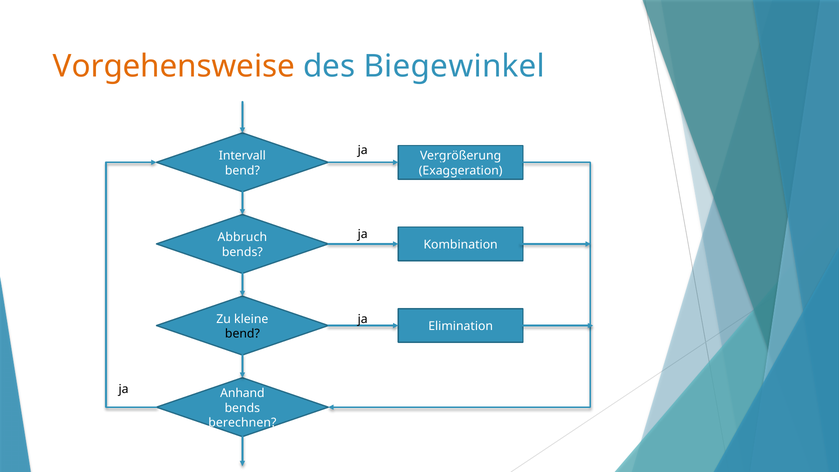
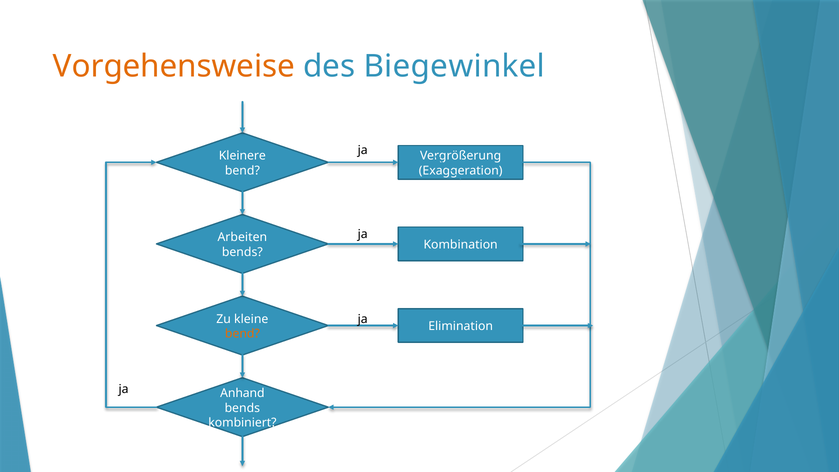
Intervall: Intervall -> Kleinere
Abbruch: Abbruch -> Arbeiten
bend at (242, 334) colour: black -> orange
berechnen: berechnen -> kombiniert
